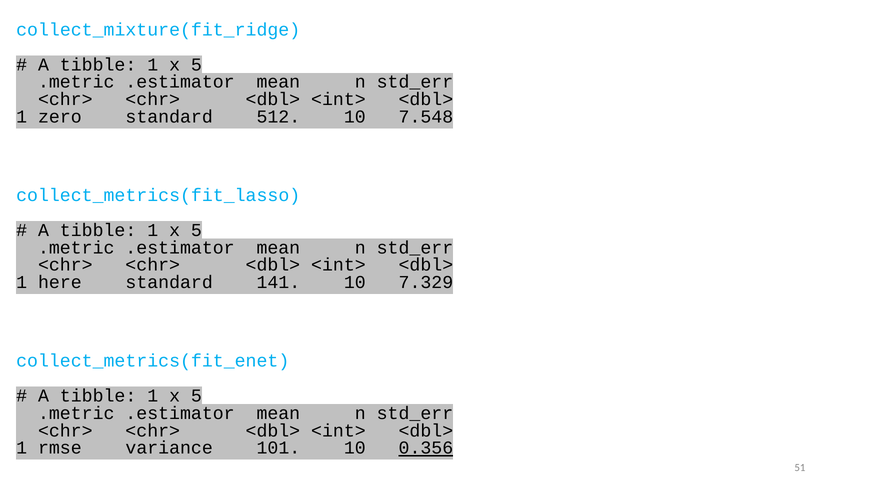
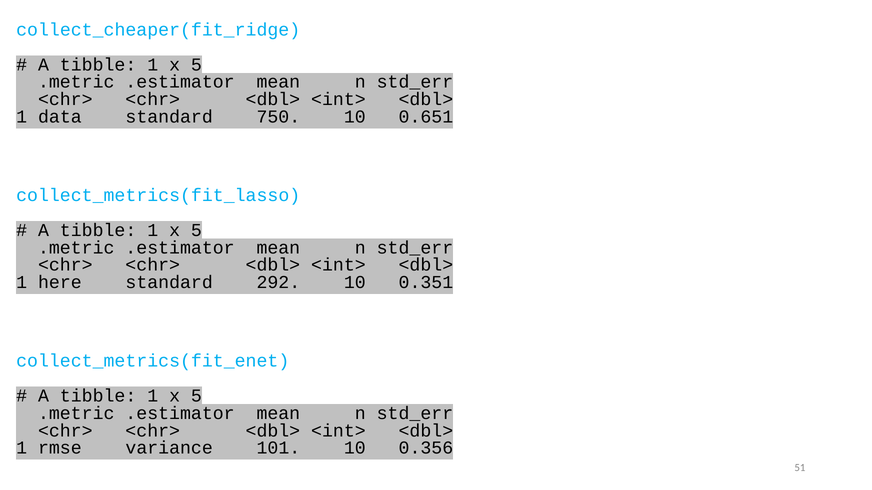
collect_mixture(fit_ridge: collect_mixture(fit_ridge -> collect_cheaper(fit_ridge
zero: zero -> data
512: 512 -> 750
7.548: 7.548 -> 0.651
141: 141 -> 292
7.329: 7.329 -> 0.351
0.356 underline: present -> none
